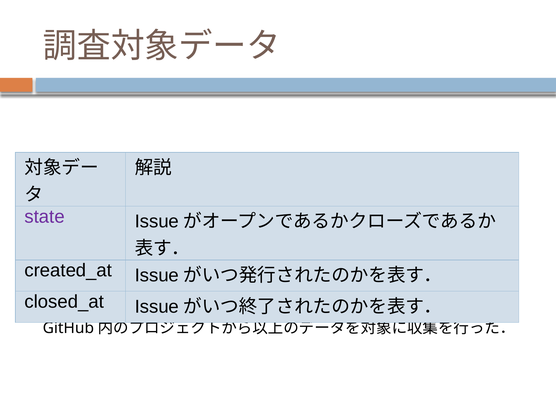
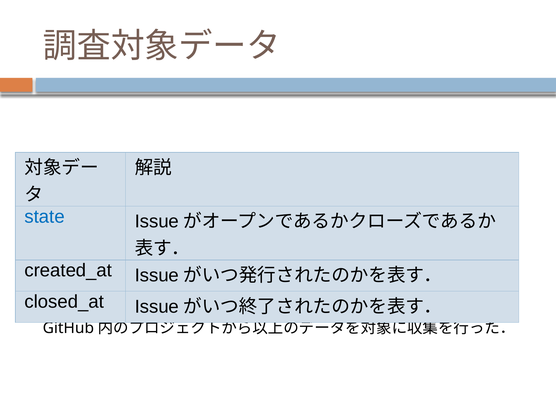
state colour: purple -> blue
